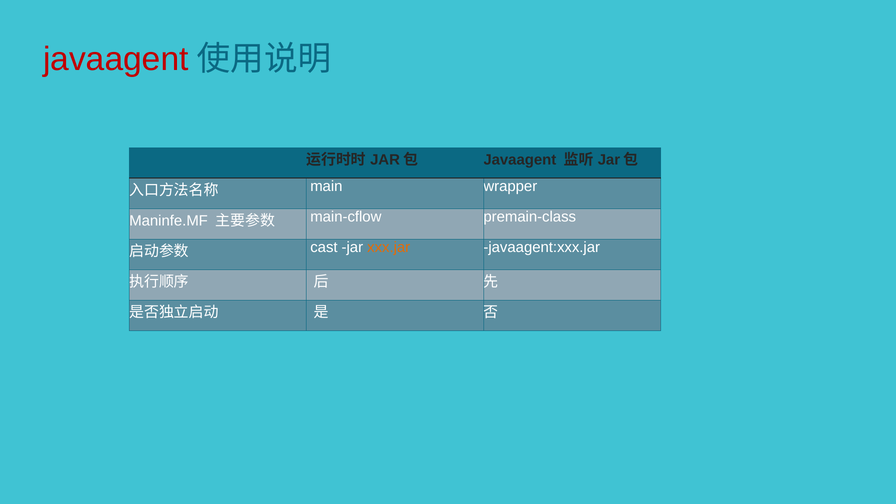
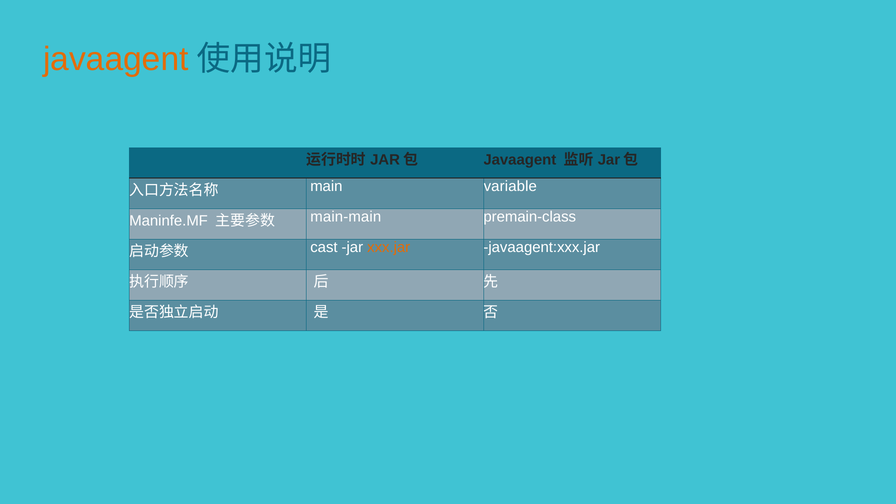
javaagent at (116, 59) colour: red -> orange
wrapper: wrapper -> variable
main-cflow: main-cflow -> main-main
